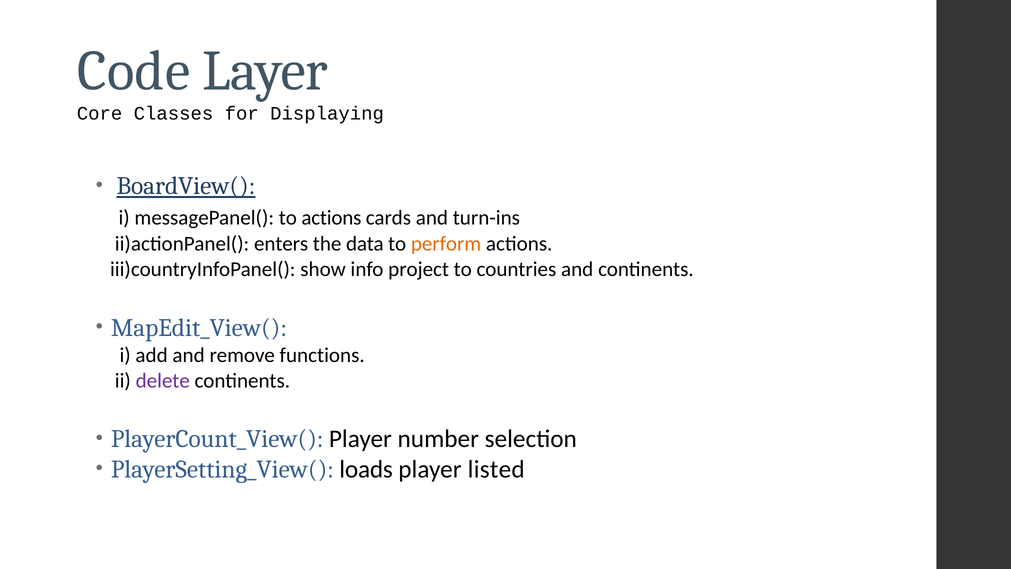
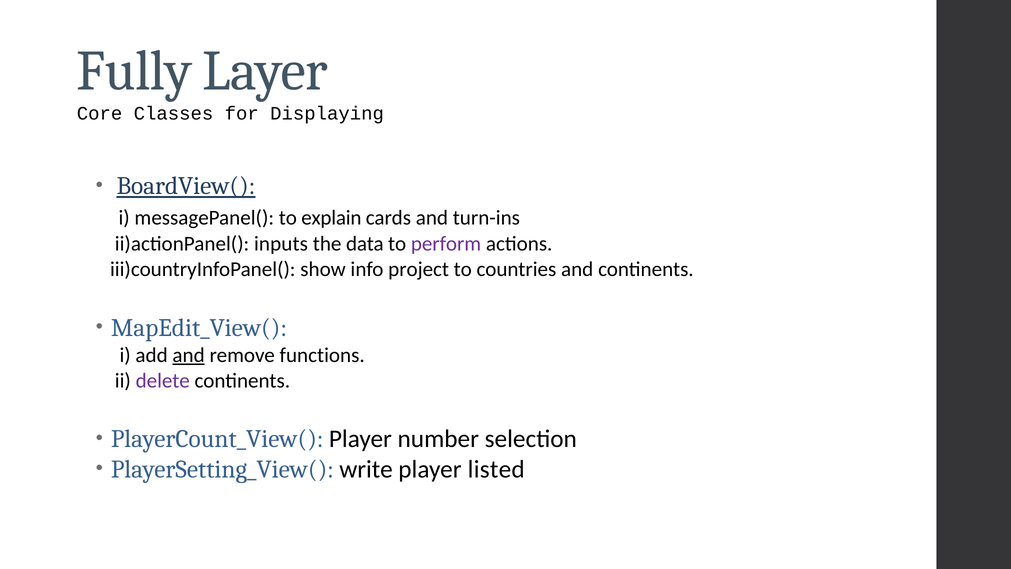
Code: Code -> Fully
to actions: actions -> explain
enters: enters -> inputs
perform colour: orange -> purple
and at (189, 355) underline: none -> present
loads: loads -> write
